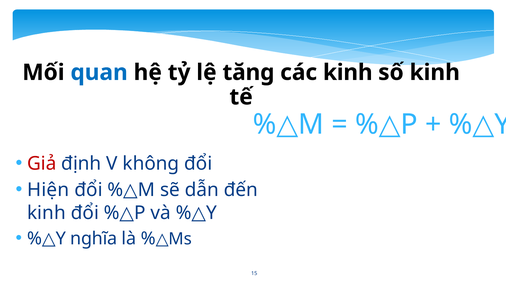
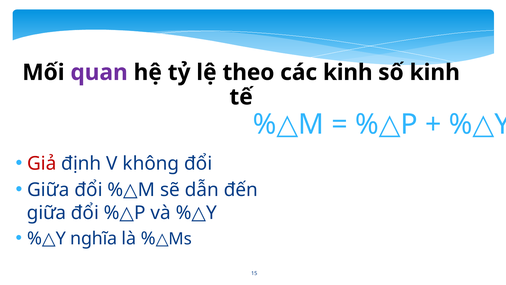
quan colour: blue -> purple
tăng: tăng -> theo
Hiện at (48, 190): Hiện -> Giữa
kinh at (46, 213): kinh -> giữa
